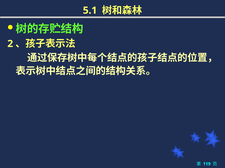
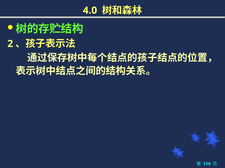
5.1: 5.1 -> 4.0
